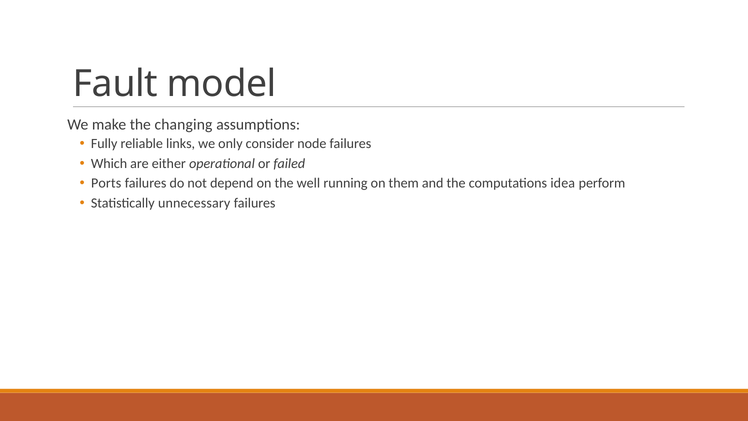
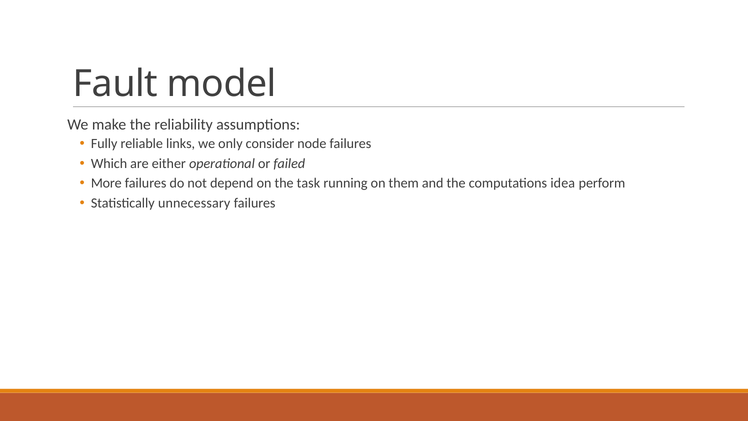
changing: changing -> reliability
Ports: Ports -> More
well: well -> task
